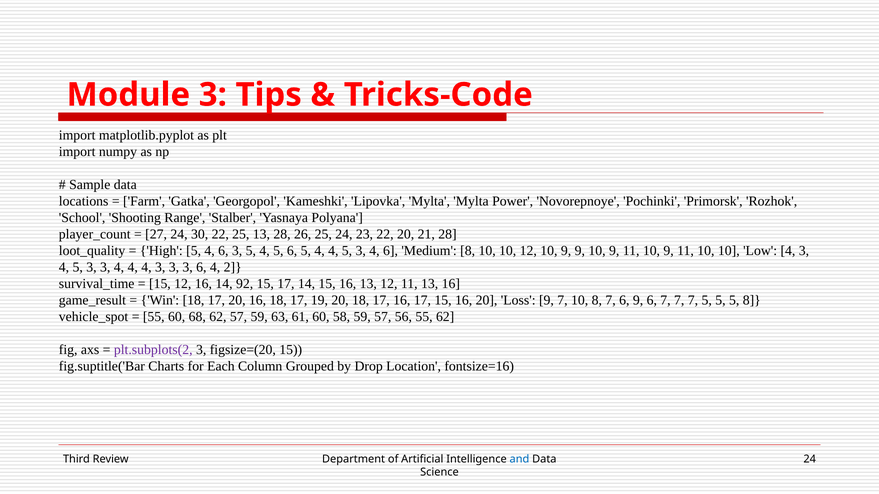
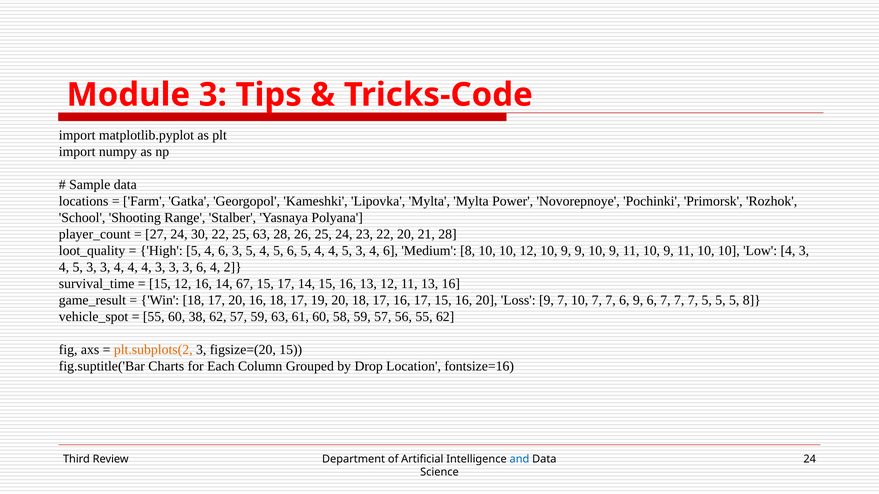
25 13: 13 -> 63
92: 92 -> 67
10 8: 8 -> 7
68: 68 -> 38
plt.subplots(2 colour: purple -> orange
